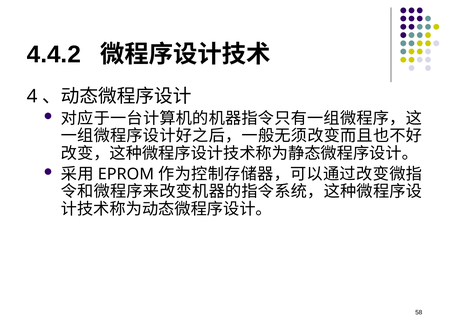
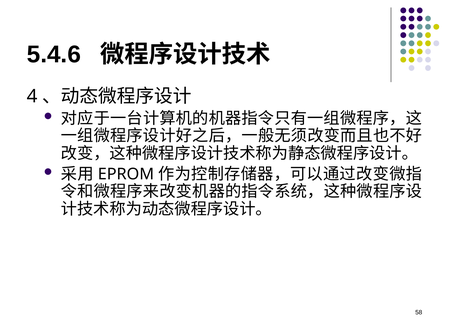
4.4.2: 4.4.2 -> 5.4.6
